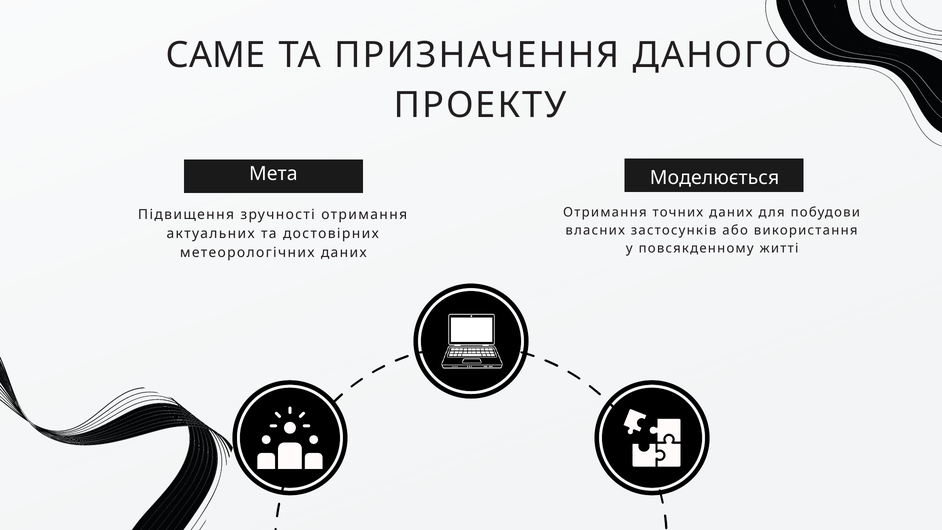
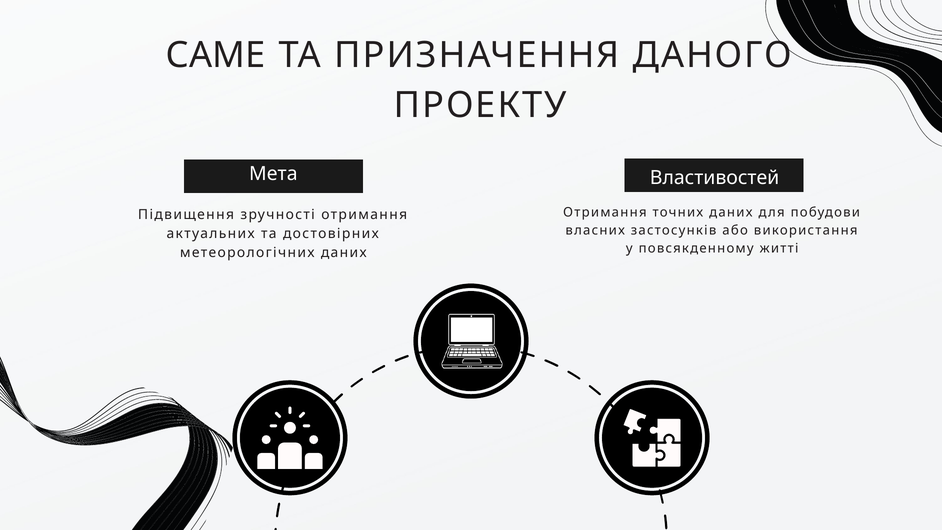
Моделюється: Моделюється -> Властивостей
